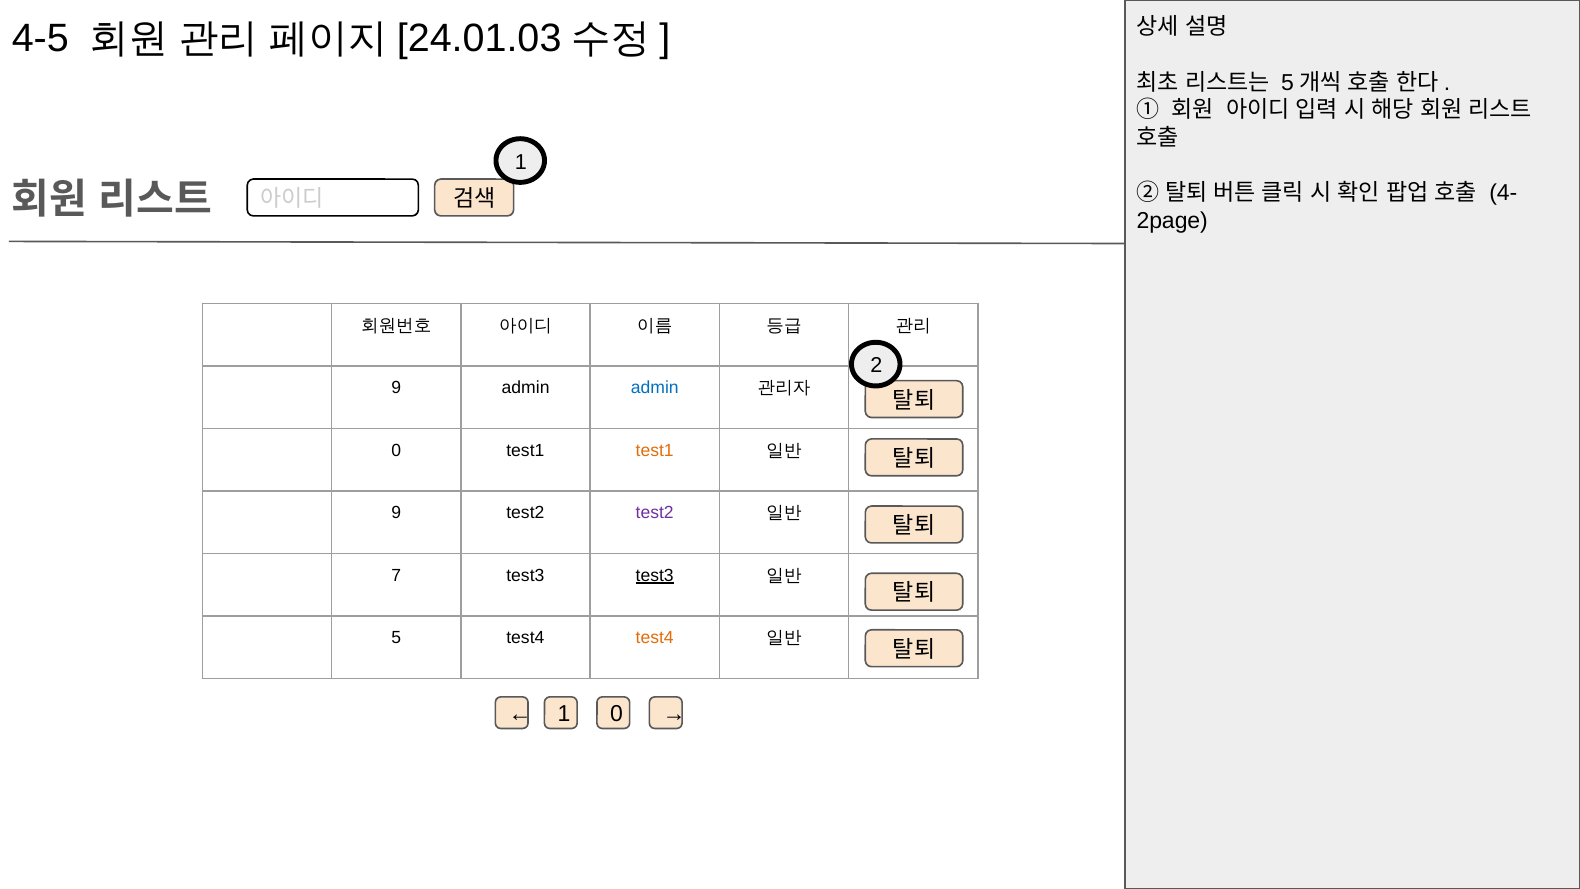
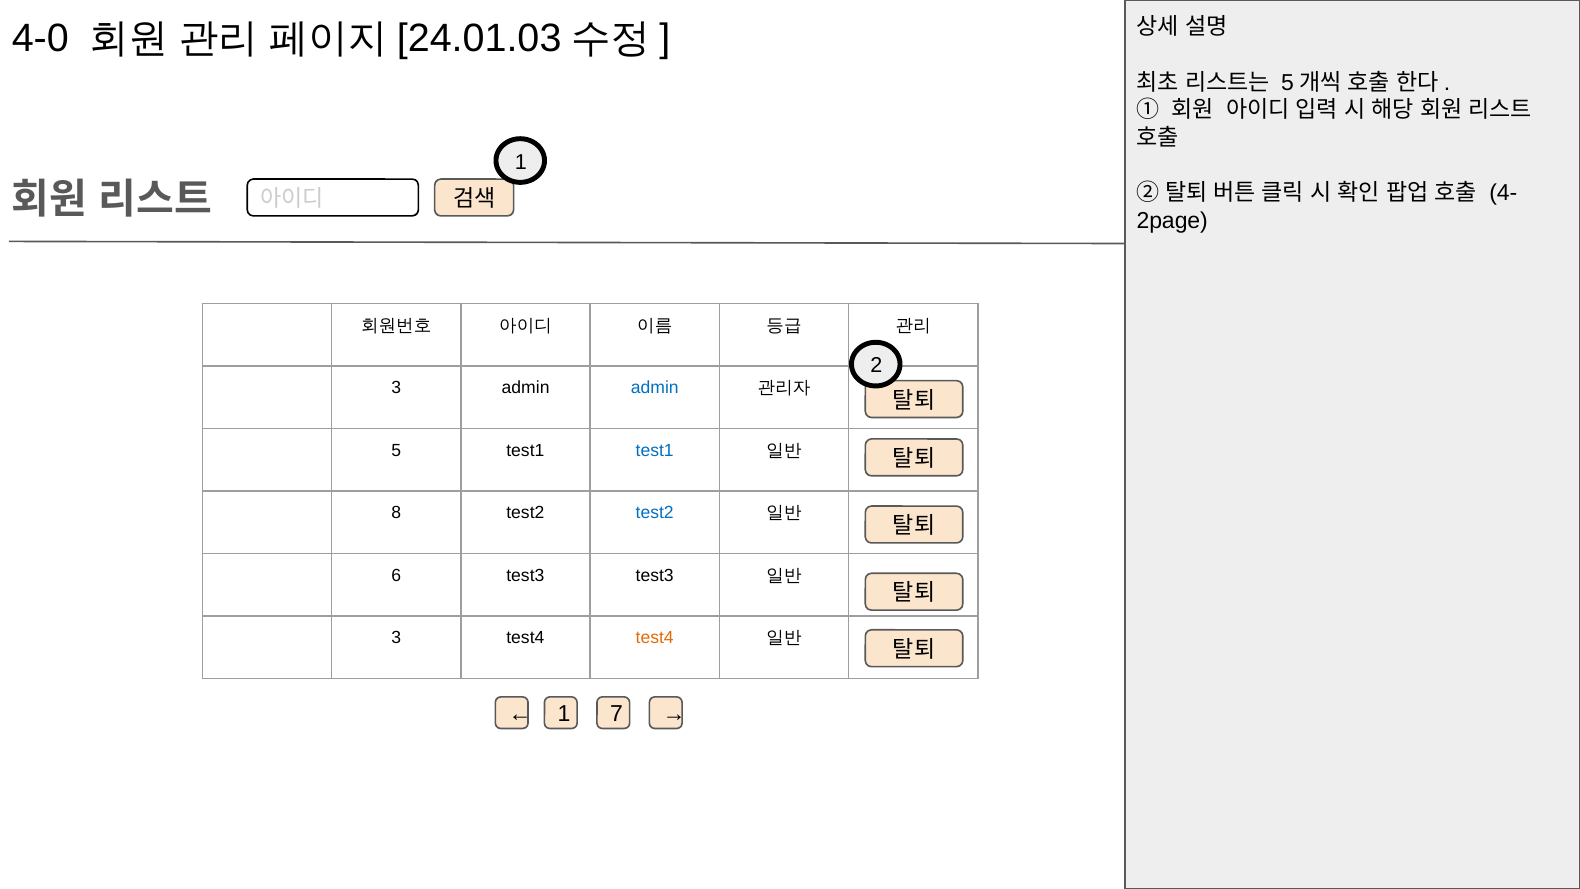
4-5: 4-5 -> 4-0
9 at (396, 388): 9 -> 3
0 at (396, 450): 0 -> 5
test1 at (655, 450) colour: orange -> blue
9 at (396, 513): 9 -> 8
test2 at (655, 513) colour: purple -> blue
7: 7 -> 6
test3 at (655, 575) underline: present -> none
5 at (396, 638): 5 -> 3
1 0: 0 -> 7
